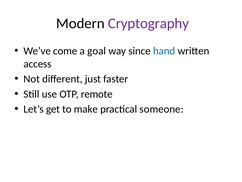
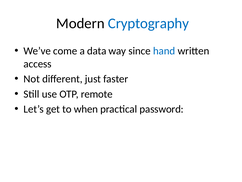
Cryptography colour: purple -> blue
goal: goal -> data
make: make -> when
someone: someone -> password
